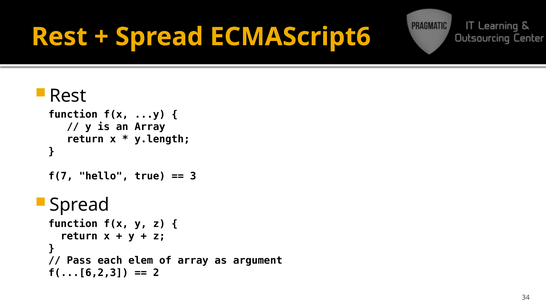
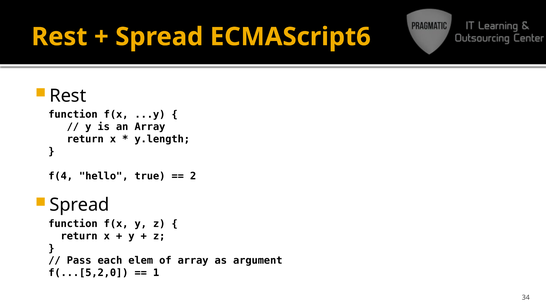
f(7: f(7 -> f(4
3: 3 -> 2
f(...[6,2,3: f(...[6,2,3 -> f(...[5,2,0
2: 2 -> 1
